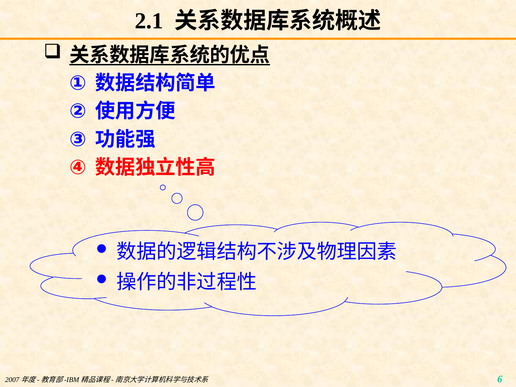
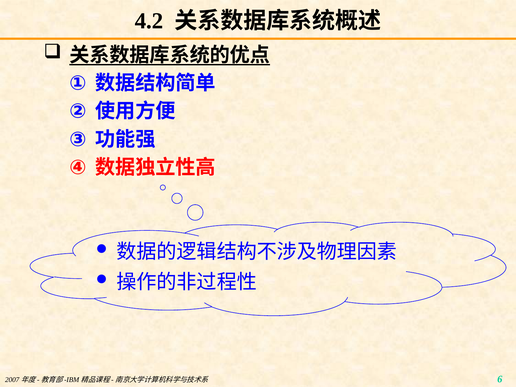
2.1: 2.1 -> 4.2
